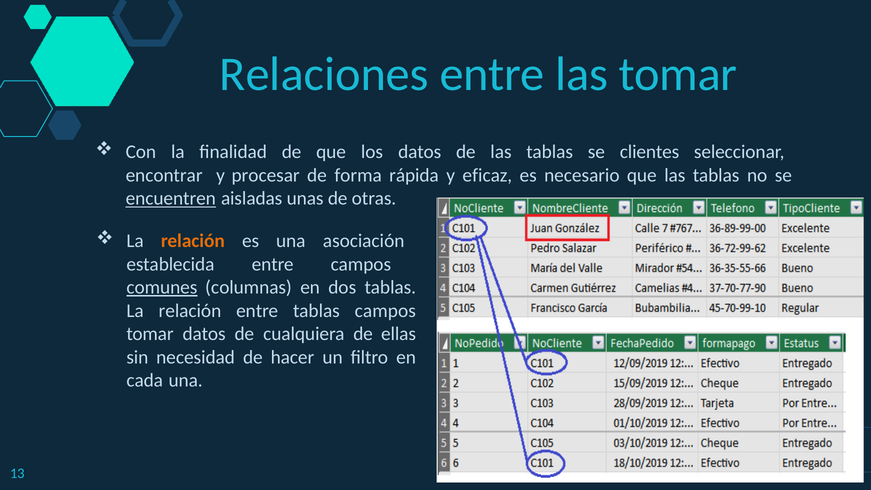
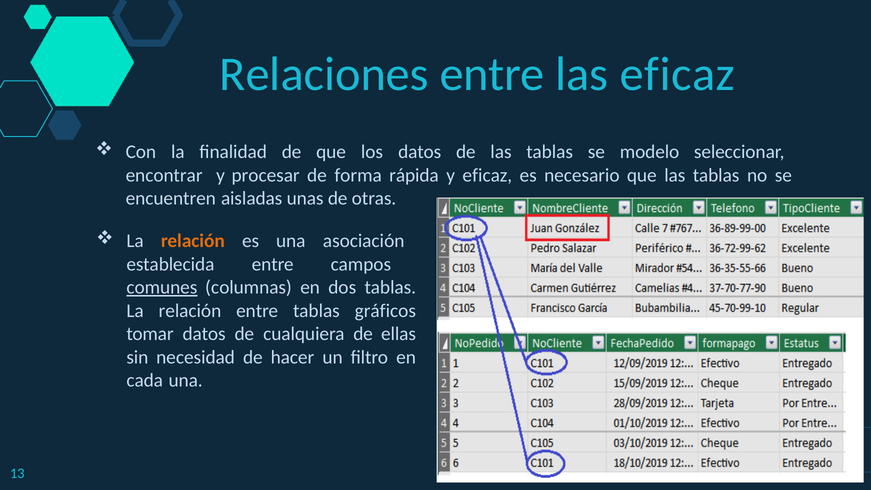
las tomar: tomar -> eficaz
clientes: clientes -> modelo
encuentren underline: present -> none
tablas campos: campos -> gráficos
